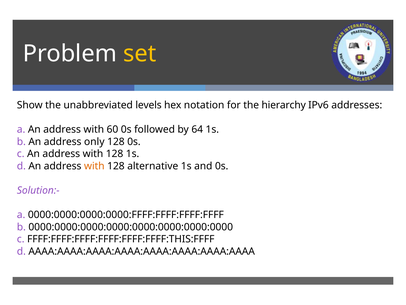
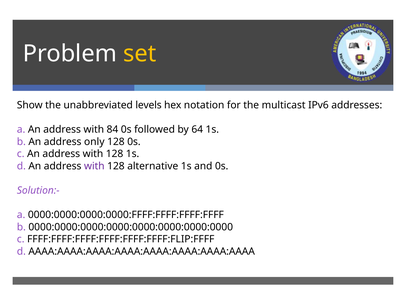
hierarchy: hierarchy -> multicast
60: 60 -> 84
with at (94, 166) colour: orange -> purple
FFFF:FFFF:FFFF:FFFF:FFFF:FFFF:THIS:FFFF: FFFF:FFFF:FFFF:FFFF:FFFF:FFFF:THIS:FFFF -> FFFF:FFFF:FFFF:FFFF:FFFF:FFFF:FLIP:FFFF
